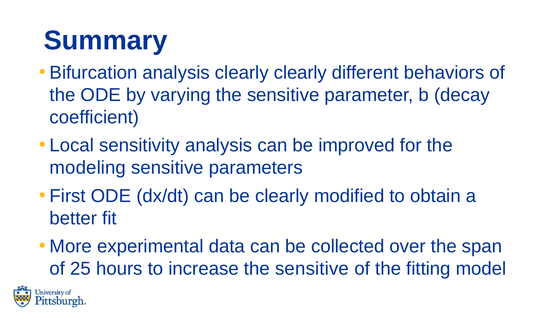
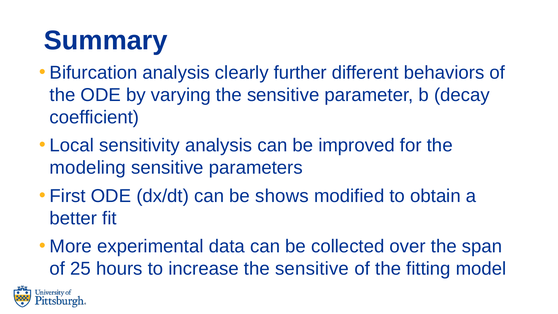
clearly clearly: clearly -> further
be clearly: clearly -> shows
